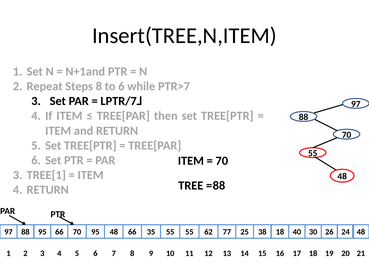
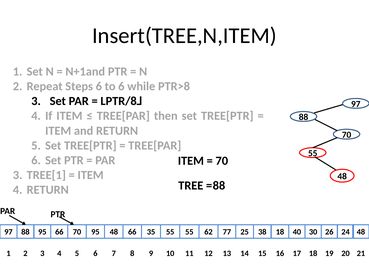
Steps 8: 8 -> 6
PTR>7: PTR>7 -> PTR>8
LPTR/7˩: LPTR/7˩ -> LPTR/8˩
